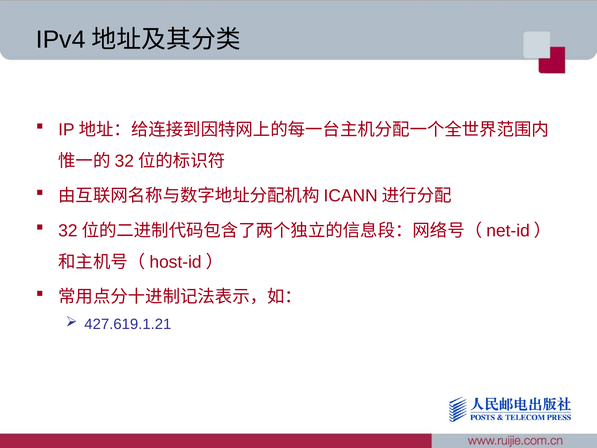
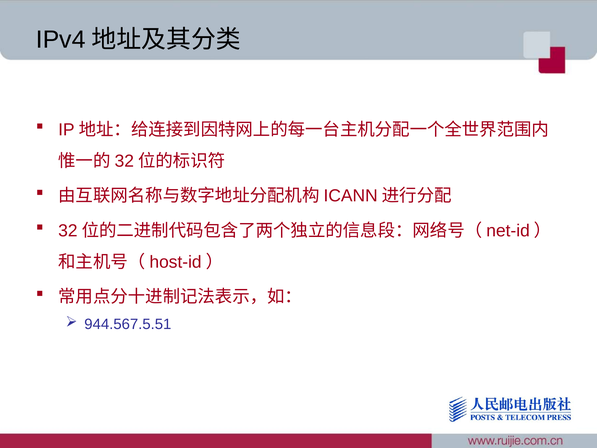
427.619.1.21: 427.619.1.21 -> 944.567.5.51
